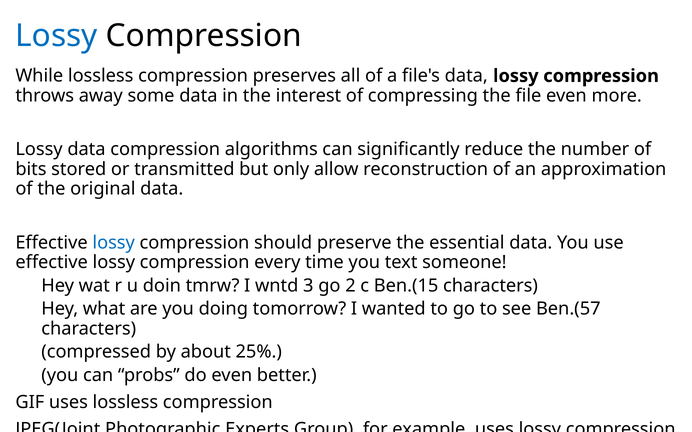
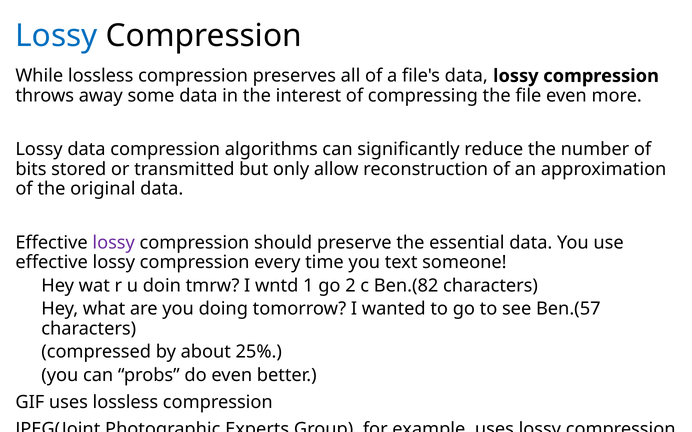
lossy at (114, 243) colour: blue -> purple
3: 3 -> 1
Ben.(15: Ben.(15 -> Ben.(82
